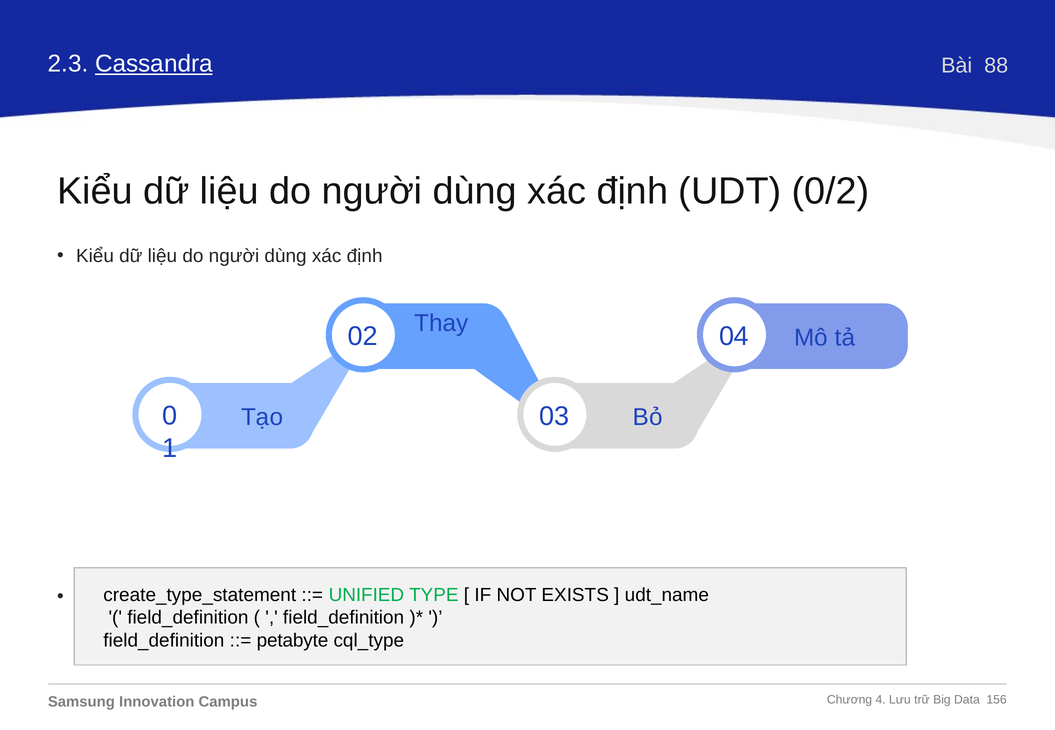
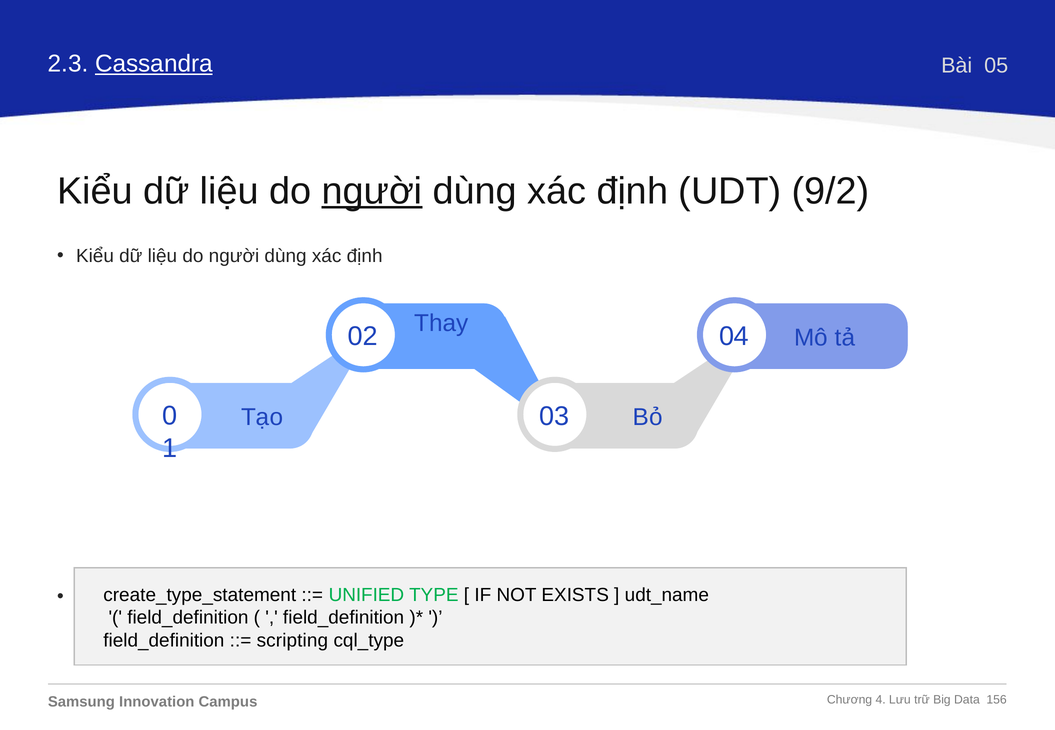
88: 88 -> 05
người at (372, 191) underline: none -> present
0/2: 0/2 -> 9/2
petabyte: petabyte -> scripting
